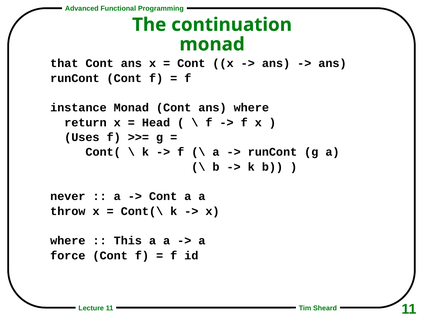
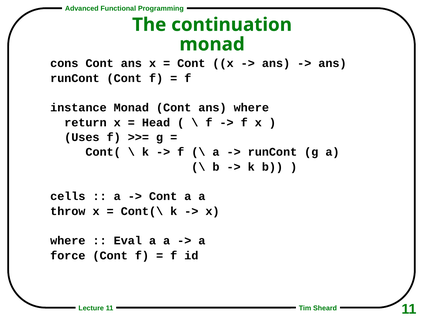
that: that -> cons
never: never -> cells
This: This -> Eval
